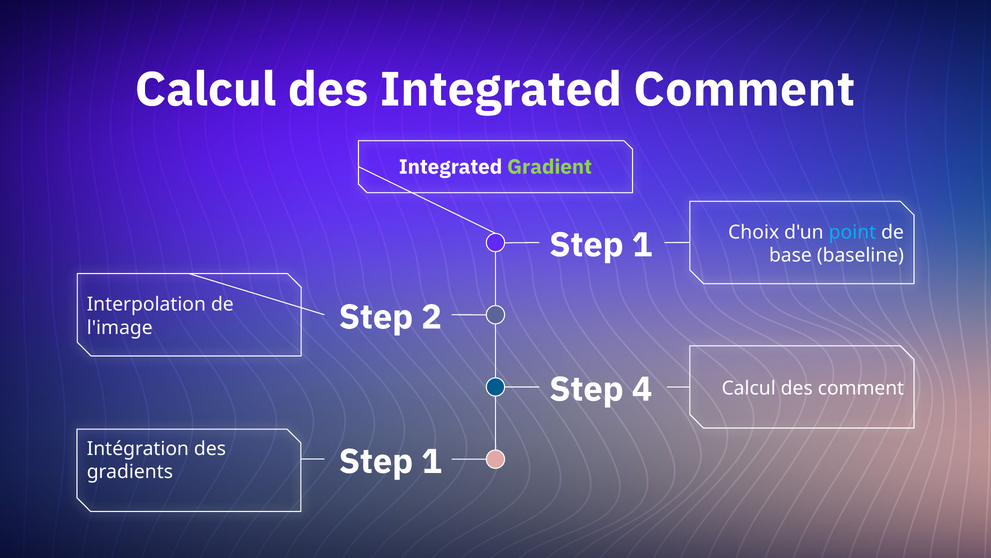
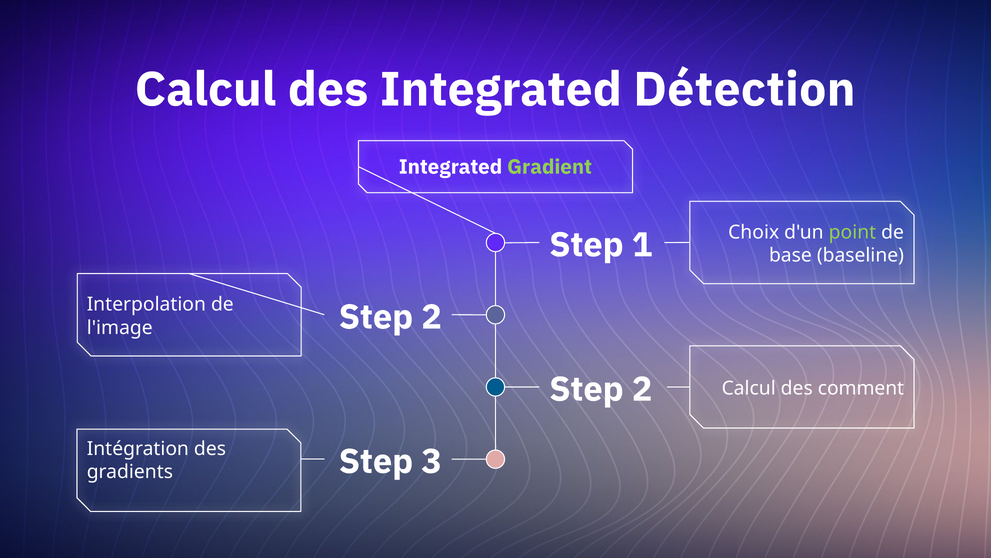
Integrated Comment: Comment -> Détection
point colour: light blue -> light green
4 at (642, 389): 4 -> 2
1 at (432, 461): 1 -> 3
